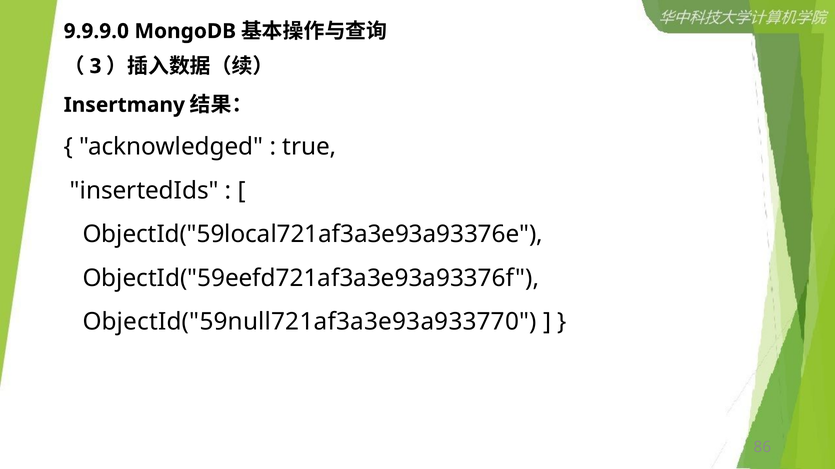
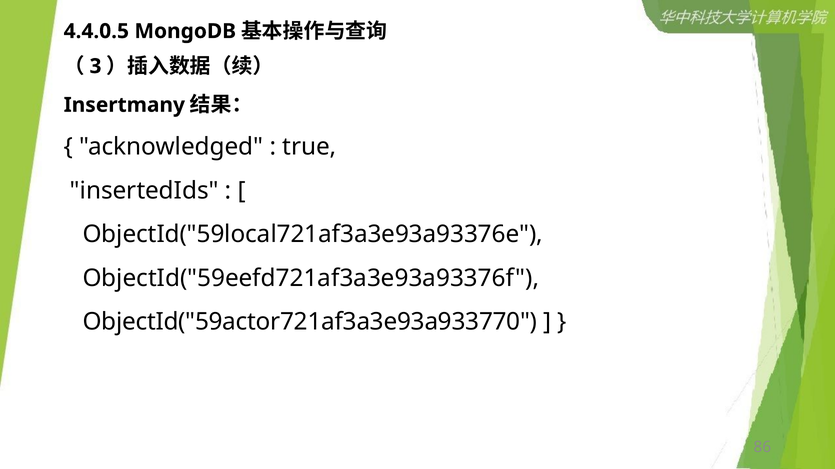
9.9.9.0: 9.9.9.0 -> 4.4.0.5
ObjectId("59null721af3a3e93a933770: ObjectId("59null721af3a3e93a933770 -> ObjectId("59actor721af3a3e93a933770
